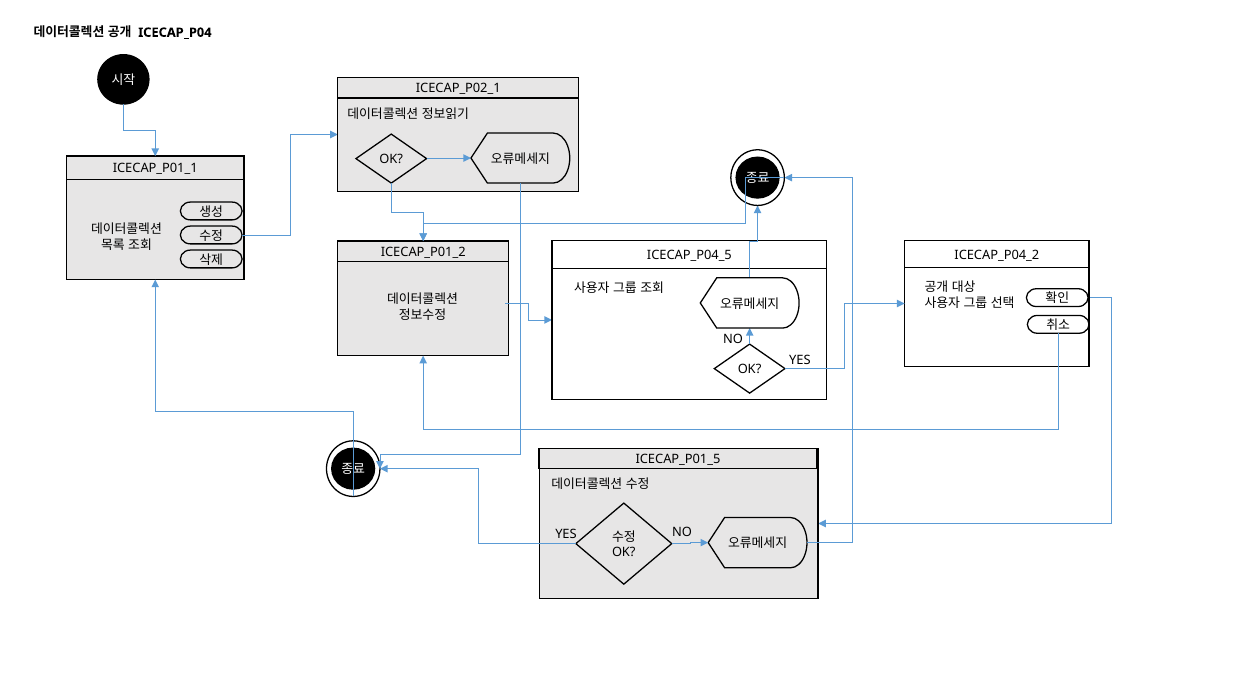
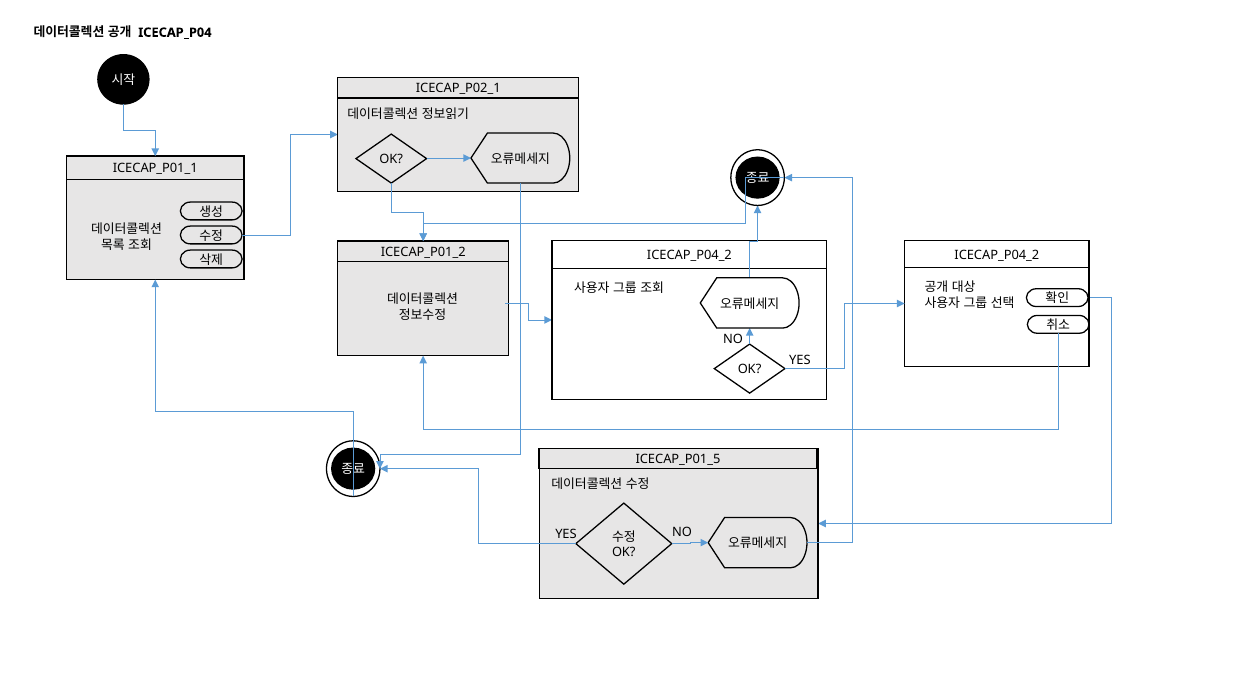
ICECAP_P04_5 at (689, 255): ICECAP_P04_5 -> ICECAP_P04_2
